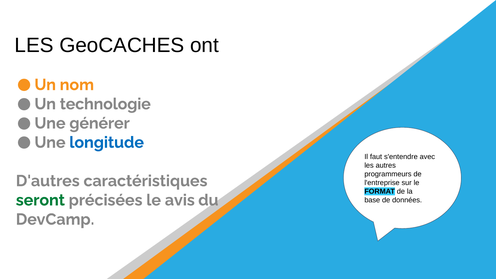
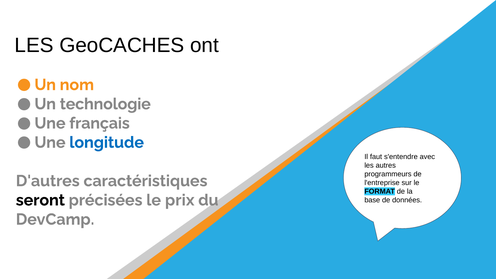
générer: générer -> français
seront colour: green -> black
avis: avis -> prix
